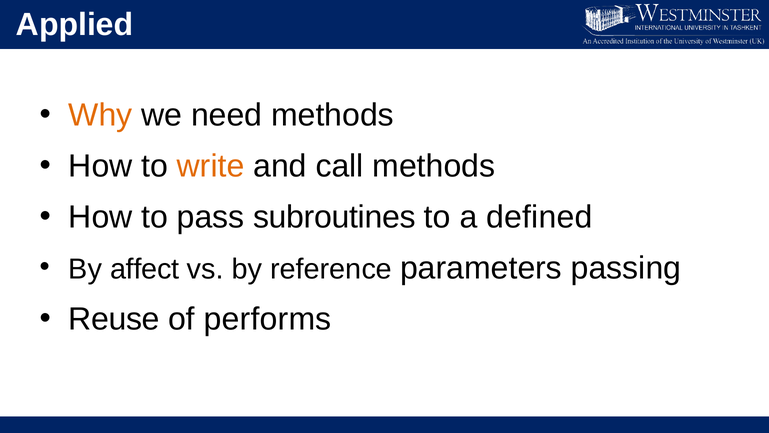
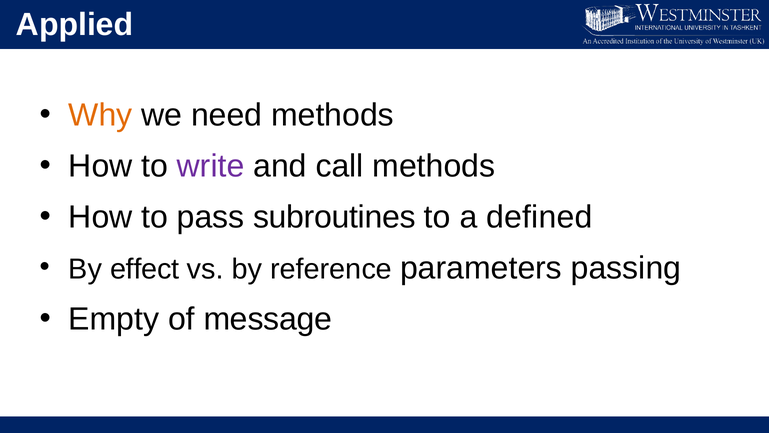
write colour: orange -> purple
affect: affect -> effect
Reuse: Reuse -> Empty
performs: performs -> message
